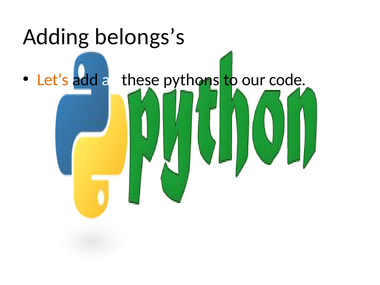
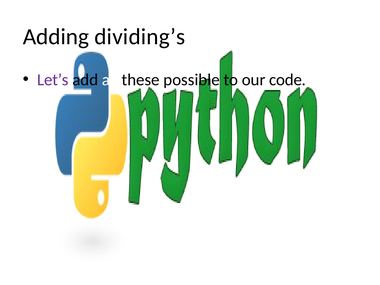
belongs’s: belongs’s -> dividing’s
Let’s colour: orange -> purple
pythons: pythons -> possible
